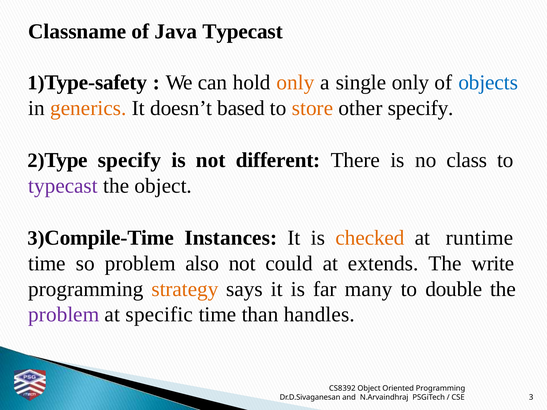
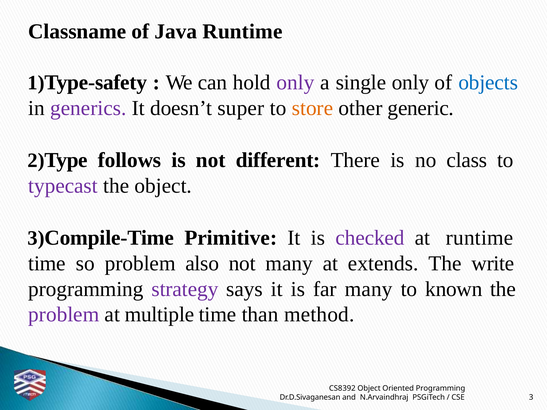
Java Typecast: Typecast -> Runtime
only at (295, 83) colour: orange -> purple
generics colour: orange -> purple
based: based -> super
other specify: specify -> generic
specify at (129, 160): specify -> follows
Instances: Instances -> Primitive
checked colour: orange -> purple
not could: could -> many
strategy colour: orange -> purple
double: double -> known
specific: specific -> multiple
handles: handles -> method
